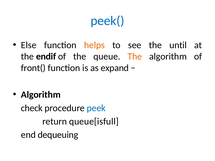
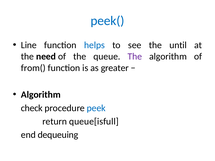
Else: Else -> Line
helps colour: orange -> blue
endif: endif -> need
The at (135, 57) colour: orange -> purple
front(: front( -> from(
expand: expand -> greater
